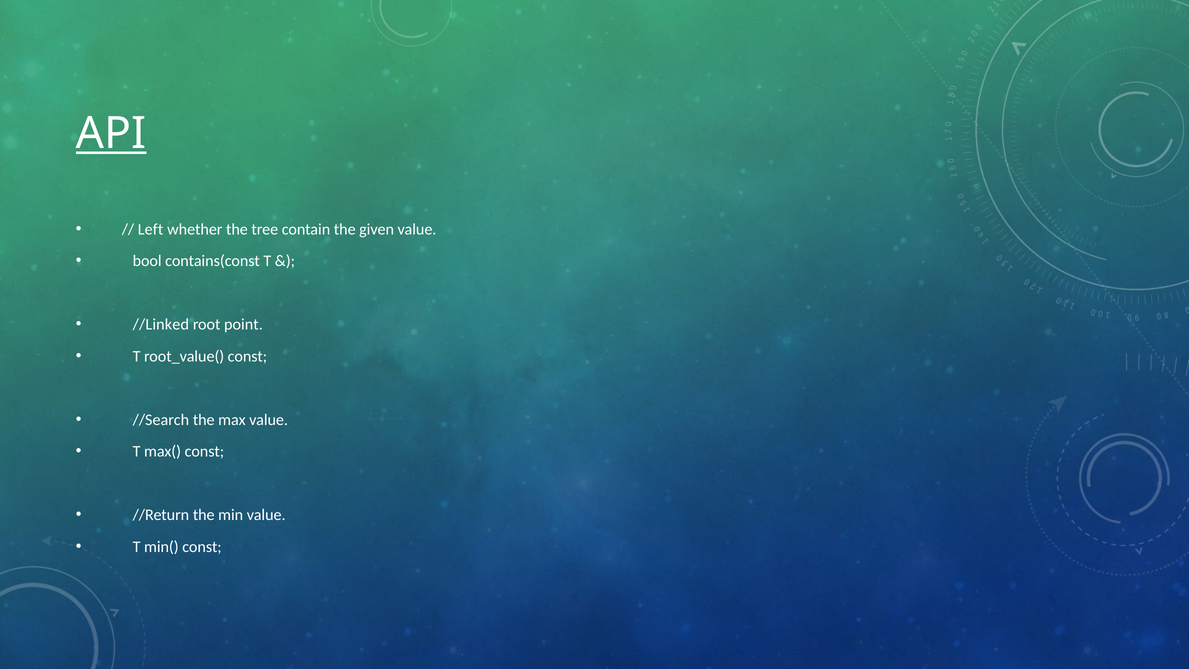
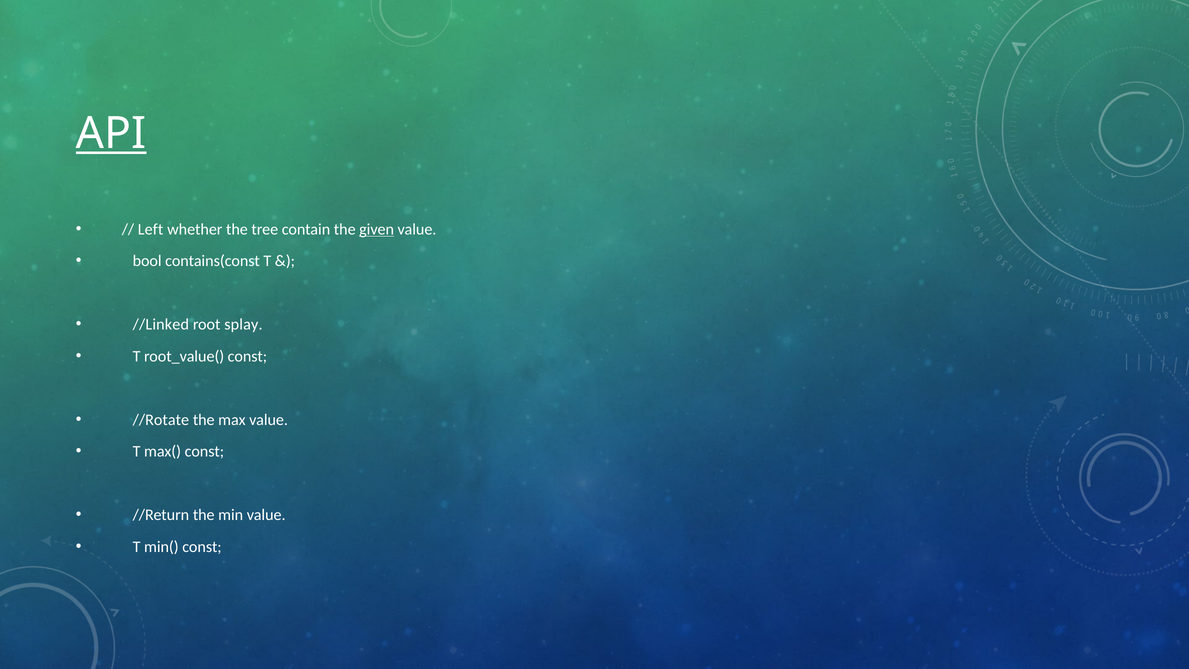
given underline: none -> present
point: point -> splay
//Search: //Search -> //Rotate
